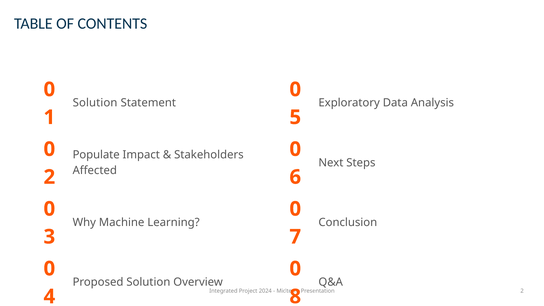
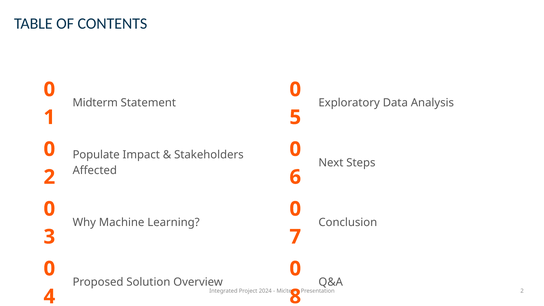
Solution at (95, 103): Solution -> Midterm
